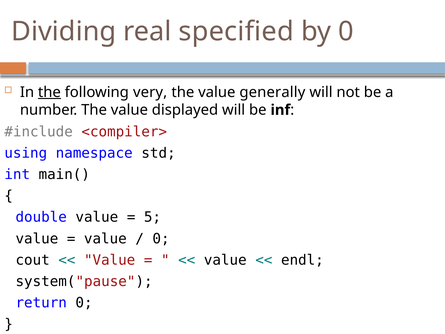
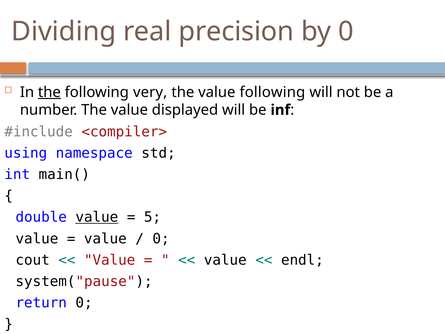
specified: specified -> precision
value generally: generally -> following
value at (97, 217) underline: none -> present
